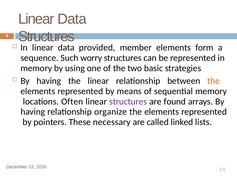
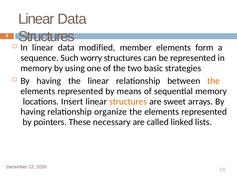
provided: provided -> modified
Often: Often -> Insert
structures at (128, 101) colour: purple -> orange
found: found -> sweet
